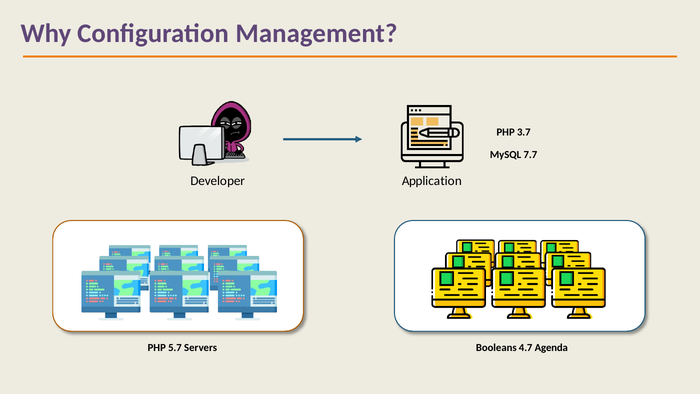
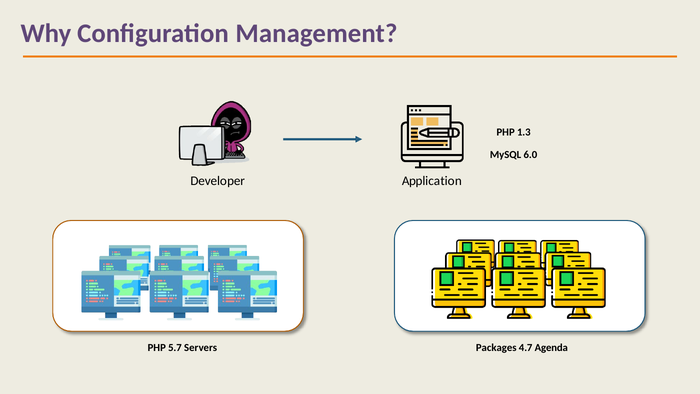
3.7: 3.7 -> 1.3
7.7: 7.7 -> 6.0
Booleans: Booleans -> Packages
